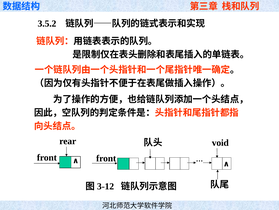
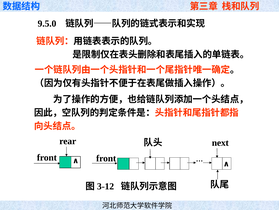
3.5.2: 3.5.2 -> 9.5.0
void: void -> next
